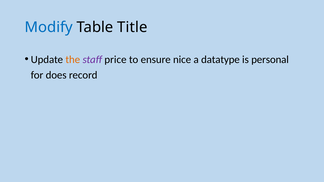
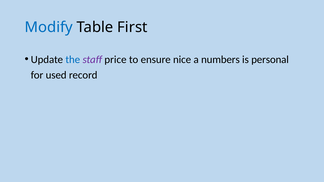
Title: Title -> First
the colour: orange -> blue
datatype: datatype -> numbers
does: does -> used
